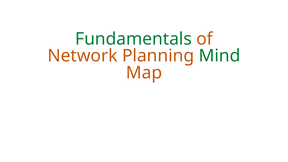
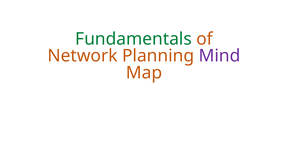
Mind colour: green -> purple
